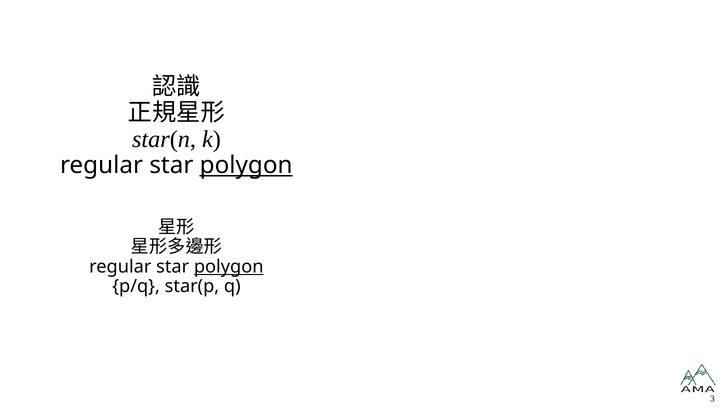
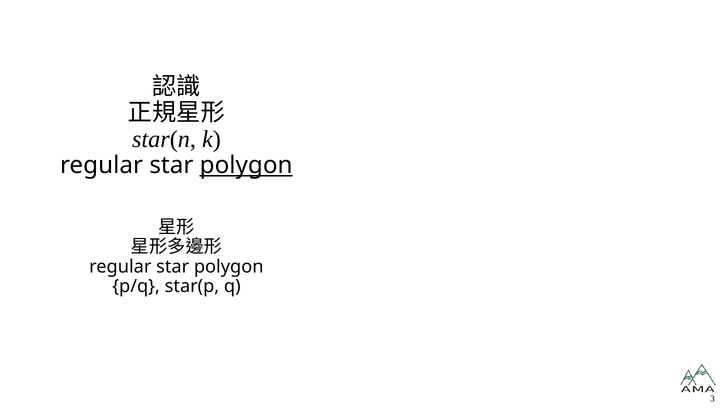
polygon at (229, 267) underline: present -> none
